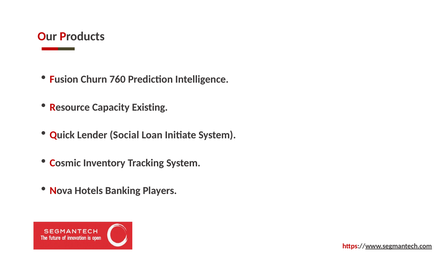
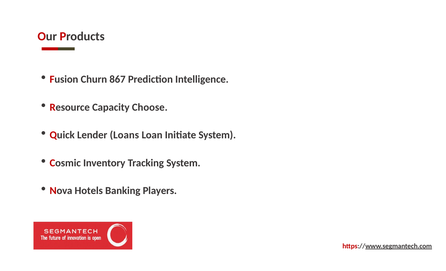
760: 760 -> 867
Existing: Existing -> Choose
Social: Social -> Loans
